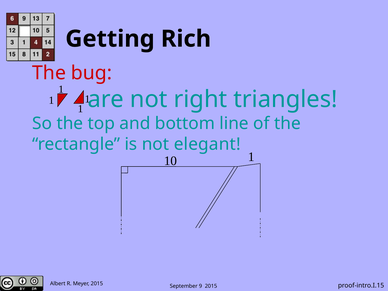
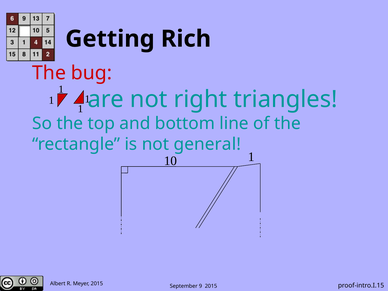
elegant: elegant -> general
